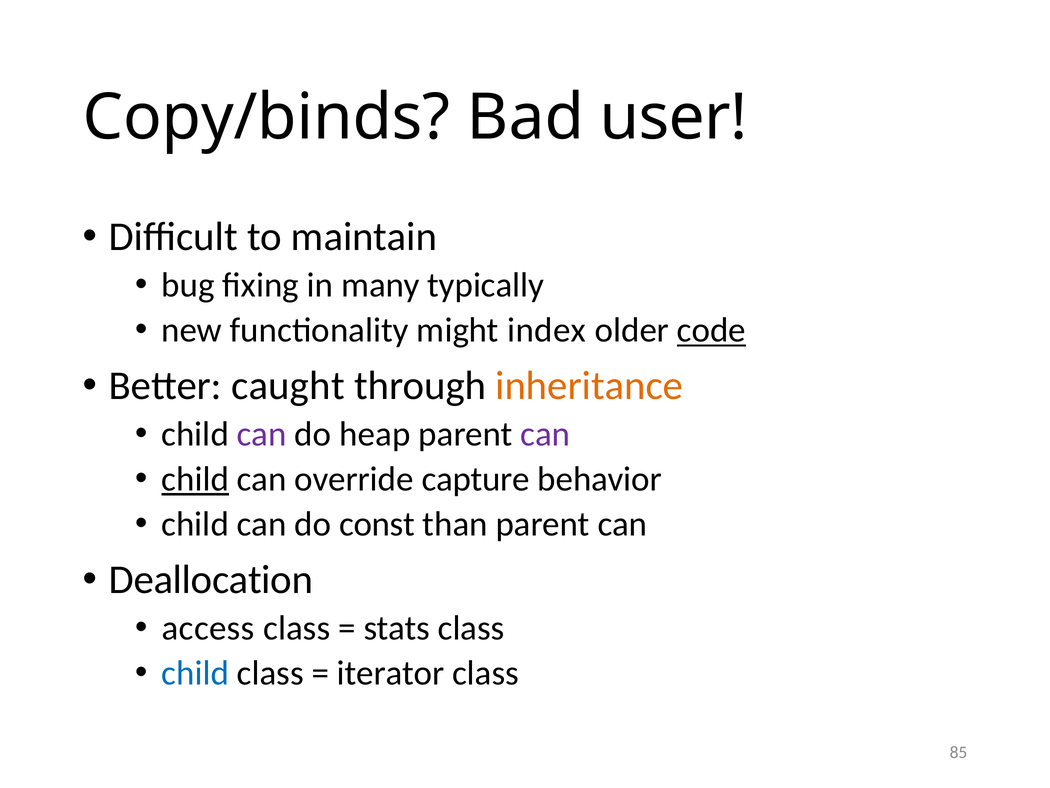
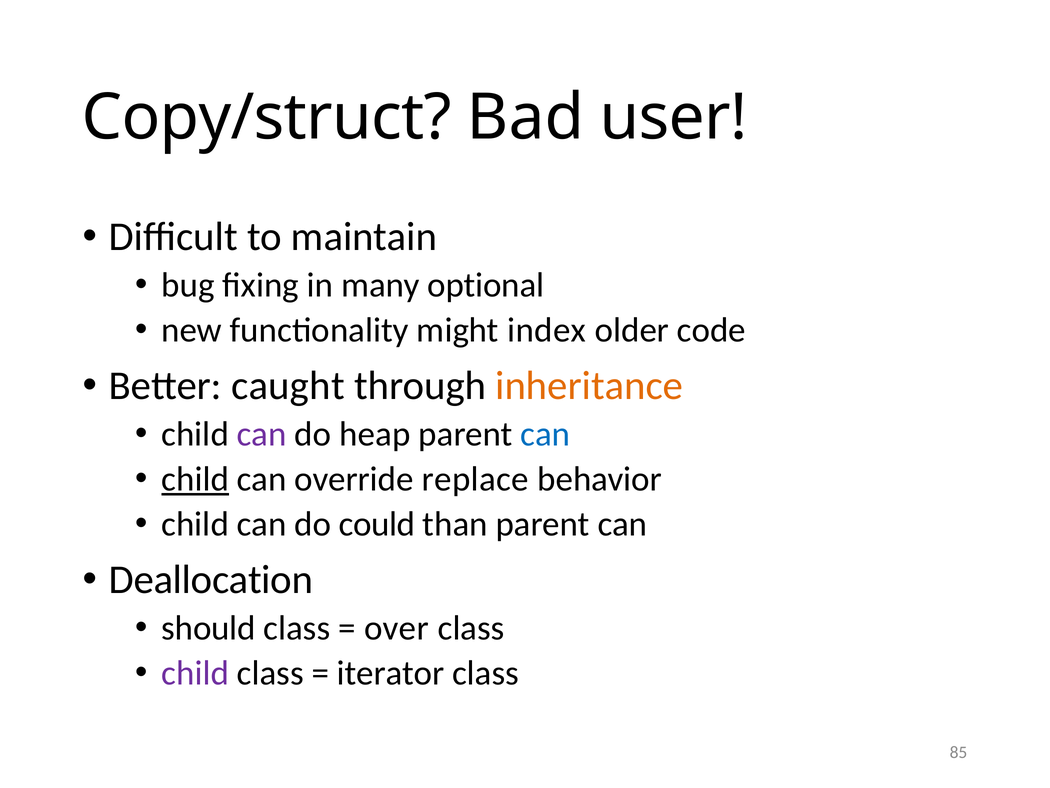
Copy/binds: Copy/binds -> Copy/struct
typically: typically -> optional
code underline: present -> none
can at (545, 434) colour: purple -> blue
capture: capture -> replace
const: const -> could
access: access -> should
stats: stats -> over
child at (195, 673) colour: blue -> purple
